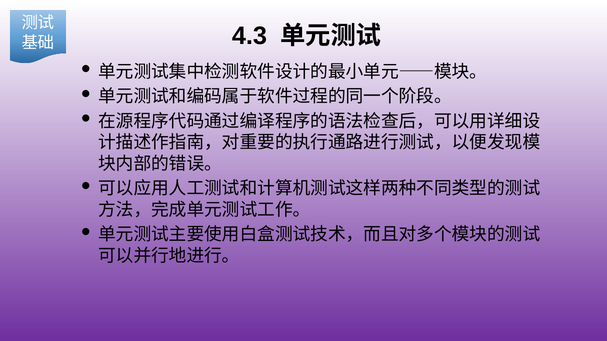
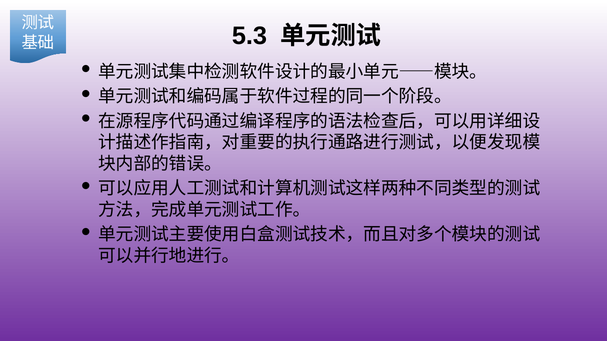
4.3: 4.3 -> 5.3
